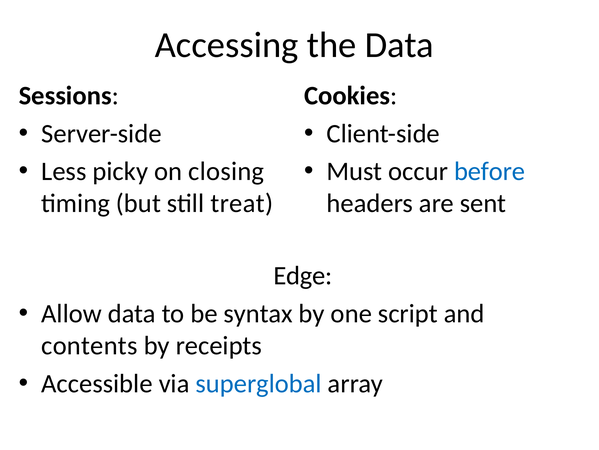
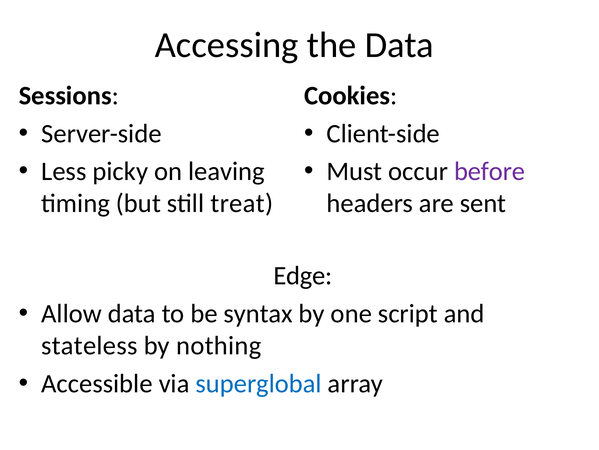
closing: closing -> leaving
before colour: blue -> purple
contents: contents -> stateless
receipts: receipts -> nothing
